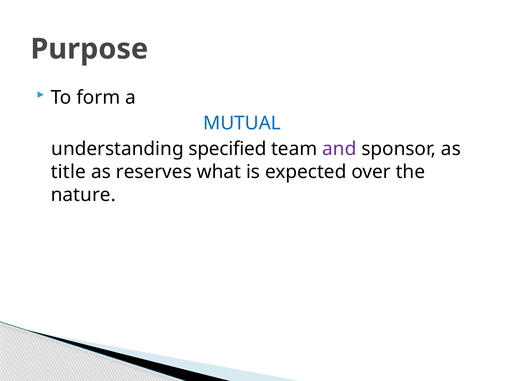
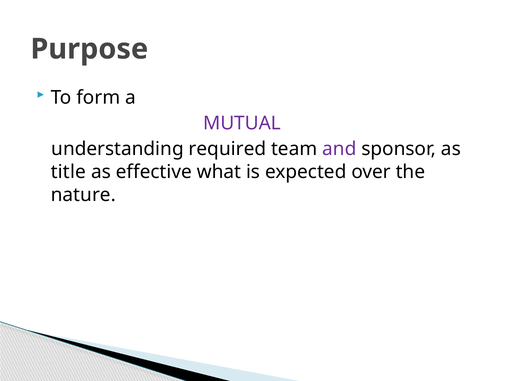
MUTUAL colour: blue -> purple
specified: specified -> required
reserves: reserves -> effective
